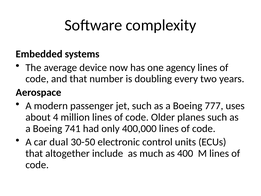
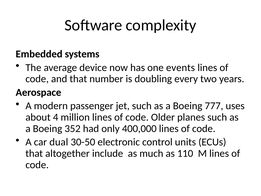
agency: agency -> events
741: 741 -> 352
400: 400 -> 110
